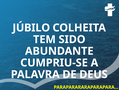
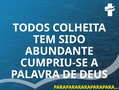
JÚBILO: JÚBILO -> TODOS
